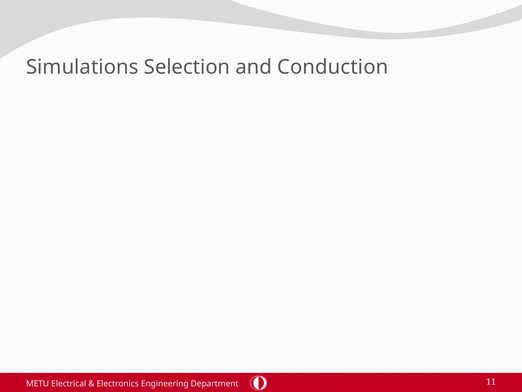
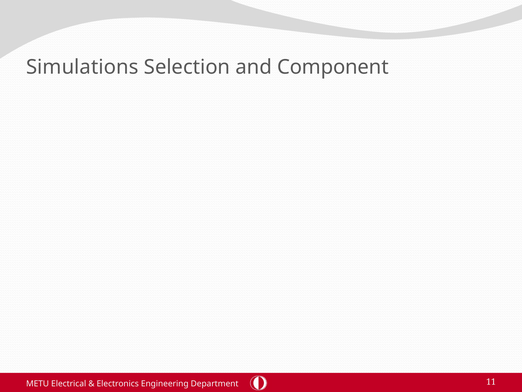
Conduction: Conduction -> Component
